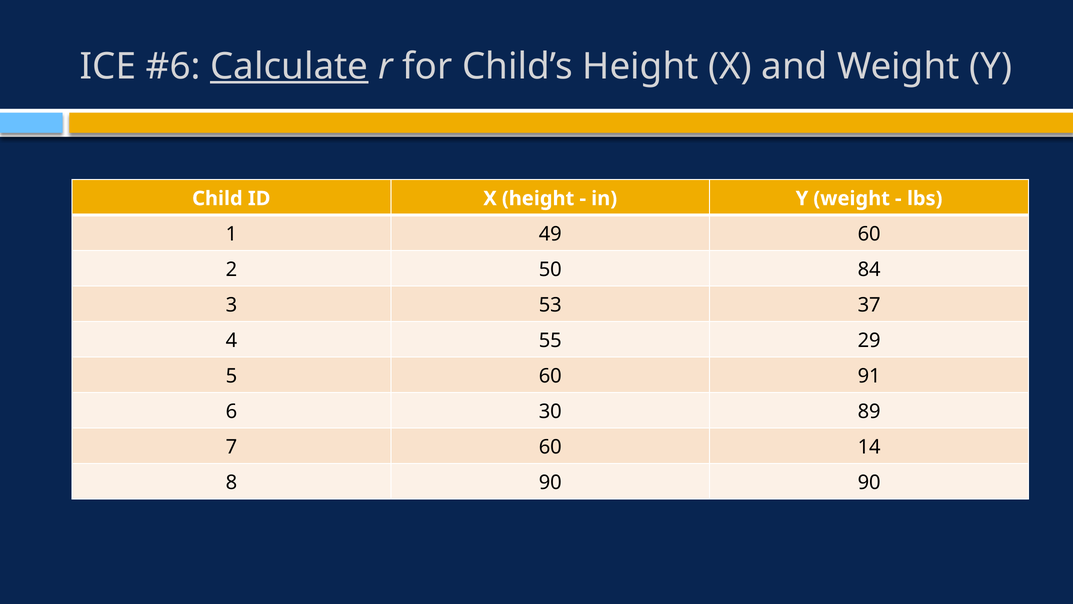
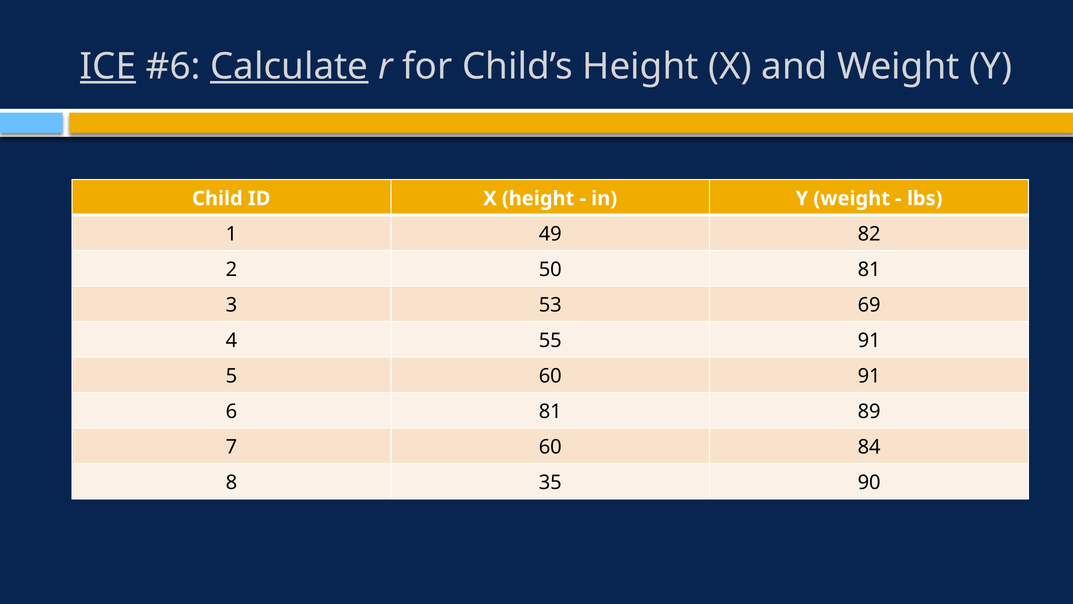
ICE underline: none -> present
49 60: 60 -> 82
50 84: 84 -> 81
37: 37 -> 69
55 29: 29 -> 91
6 30: 30 -> 81
14: 14 -> 84
8 90: 90 -> 35
